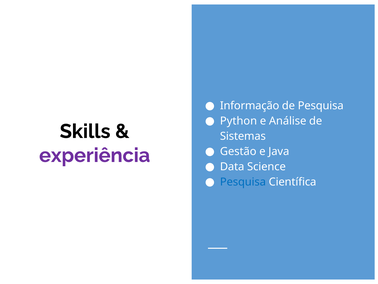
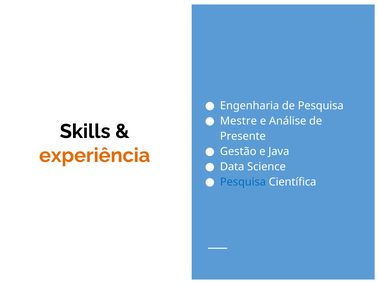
Informação: Informação -> Engenharia
Python: Python -> Mestre
Sistemas: Sistemas -> Presente
experiência colour: purple -> orange
